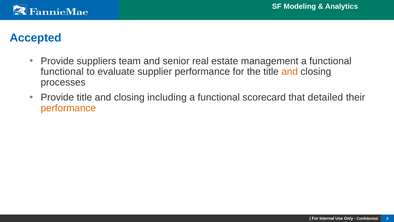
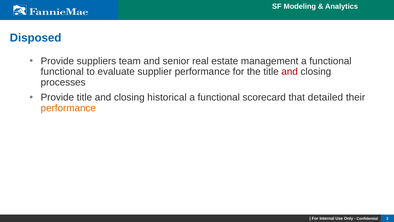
Accepted: Accepted -> Disposed
and at (290, 72) colour: orange -> red
including: including -> historical
